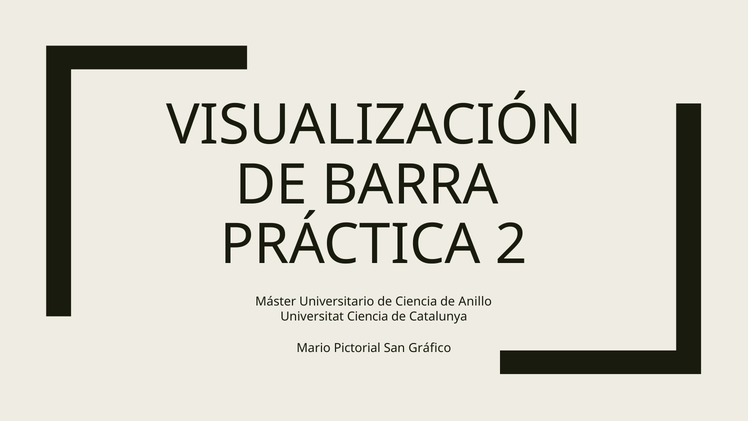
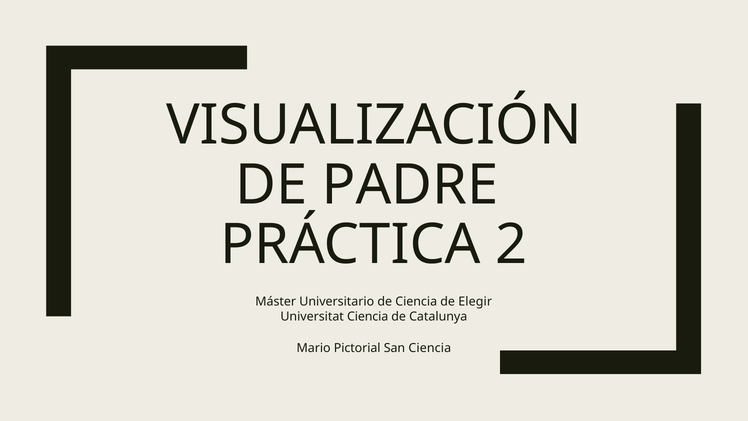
BARRA: BARRA -> PADRE
Anillo: Anillo -> Elegir
San Gráfico: Gráfico -> Ciencia
